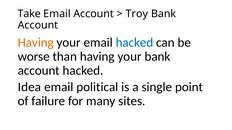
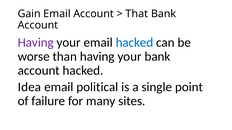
Take: Take -> Gain
Troy: Troy -> That
Having at (36, 43) colour: orange -> purple
